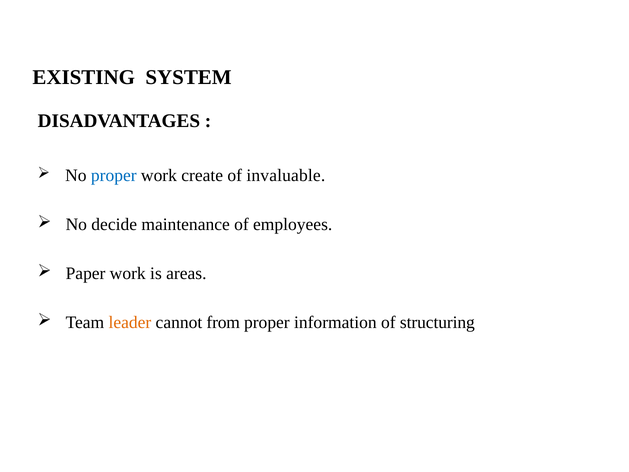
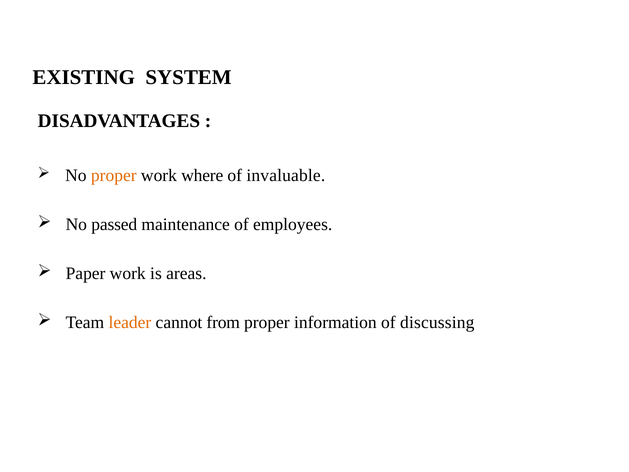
proper at (114, 176) colour: blue -> orange
create: create -> where
decide: decide -> passed
structuring: structuring -> discussing
